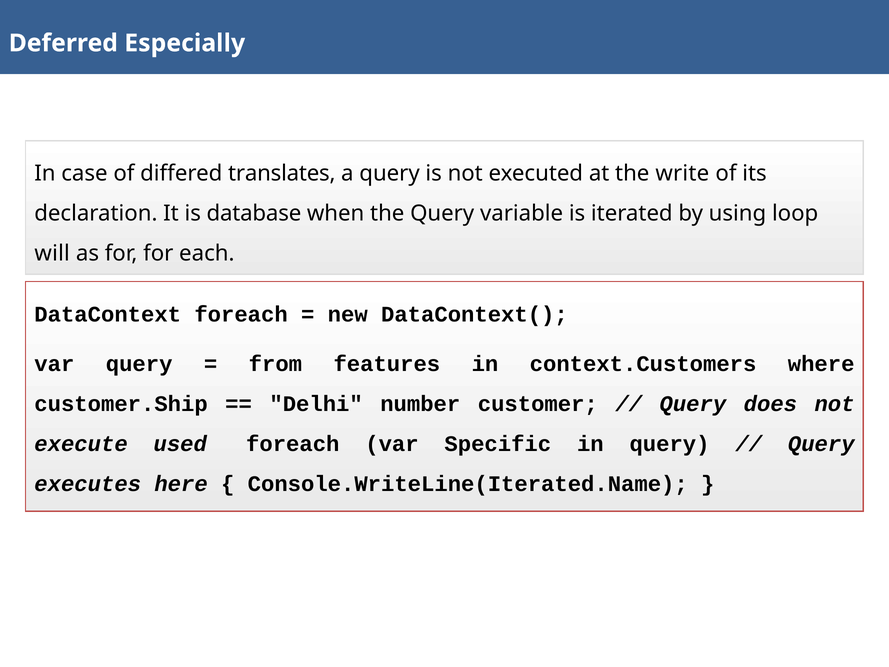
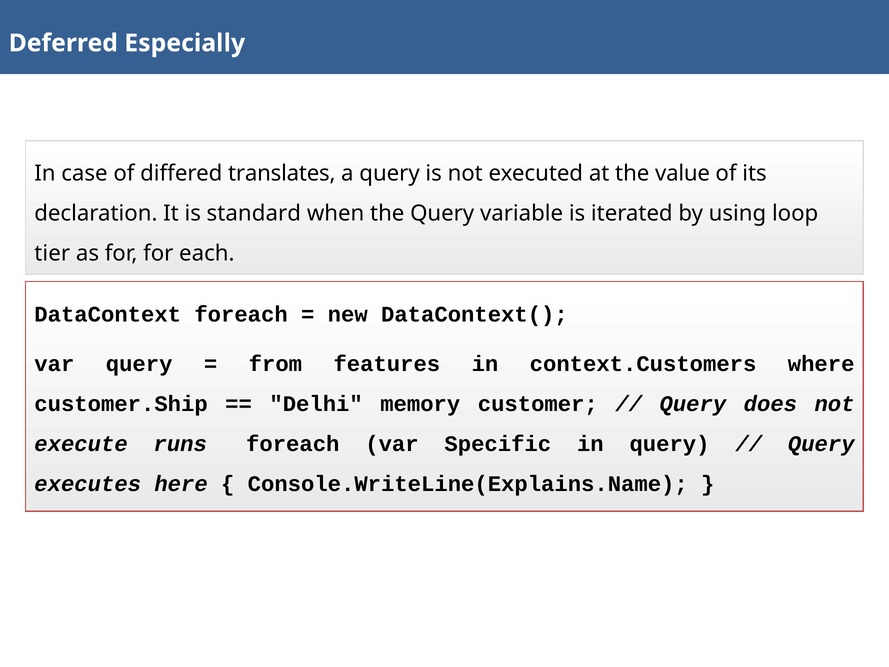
write: write -> value
database: database -> standard
will: will -> tier
number: number -> memory
used: used -> runs
Console.WriteLine(Iterated.Name: Console.WriteLine(Iterated.Name -> Console.WriteLine(Explains.Name
